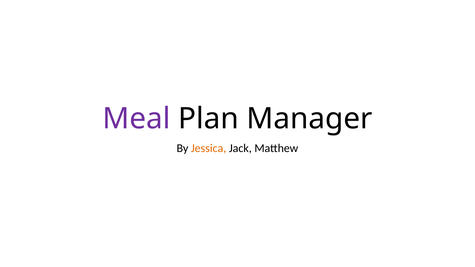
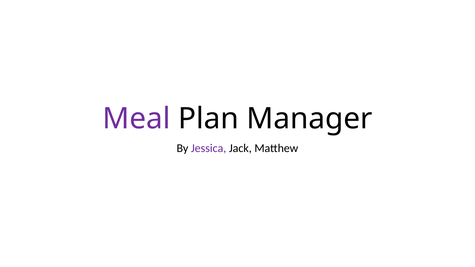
Jessica colour: orange -> purple
